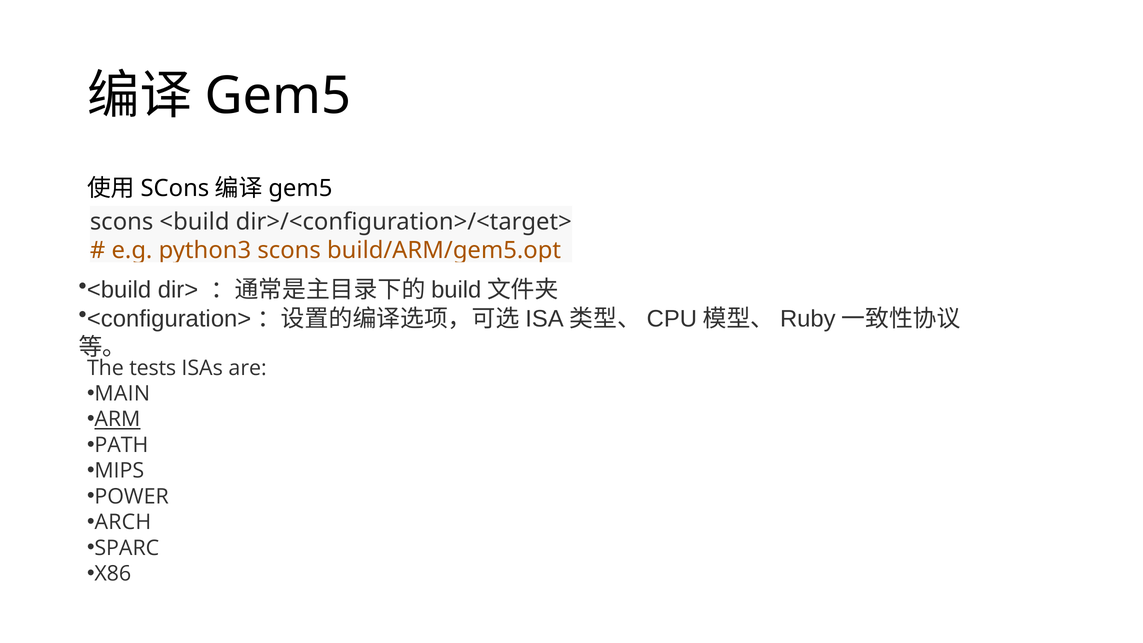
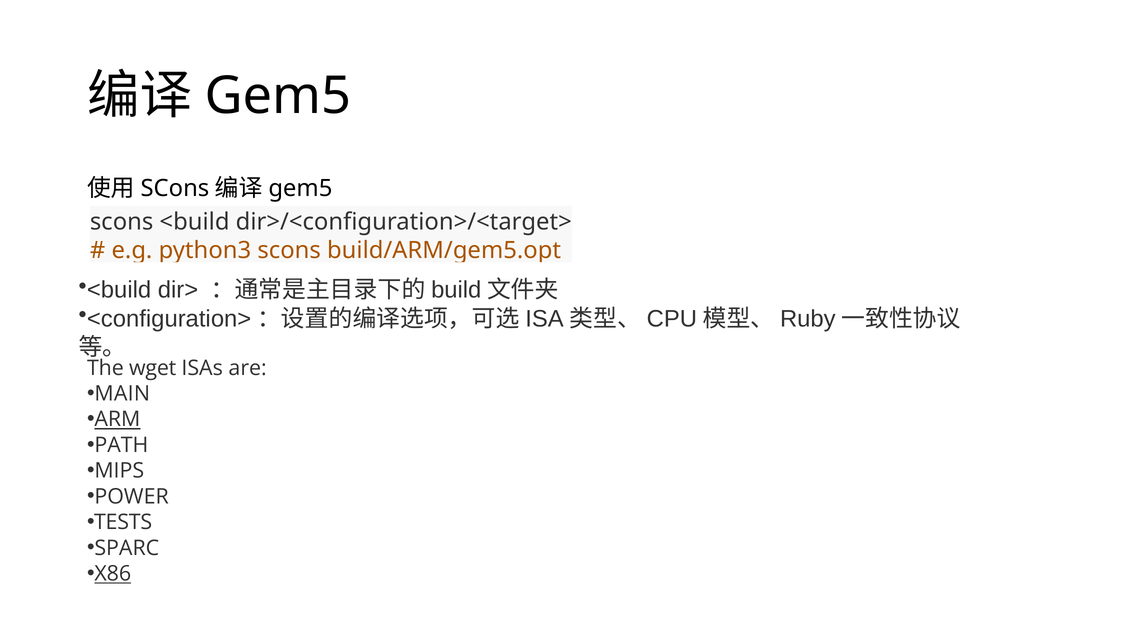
tests: tests -> wget
ARCH: ARCH -> TESTS
X86 underline: none -> present
